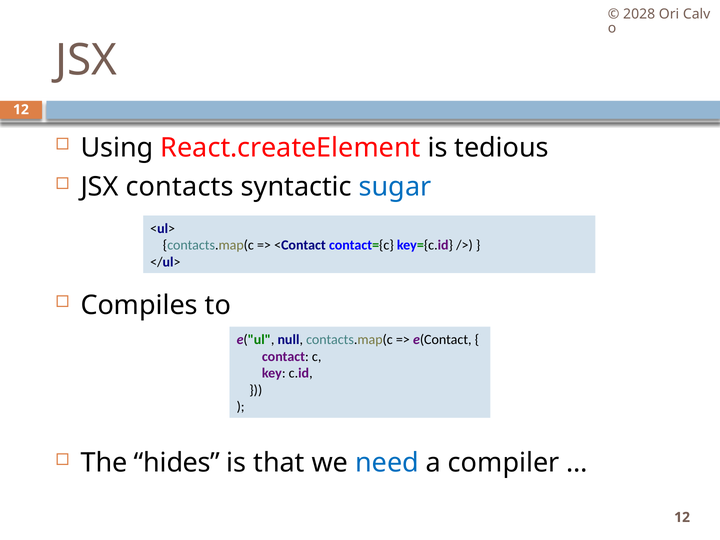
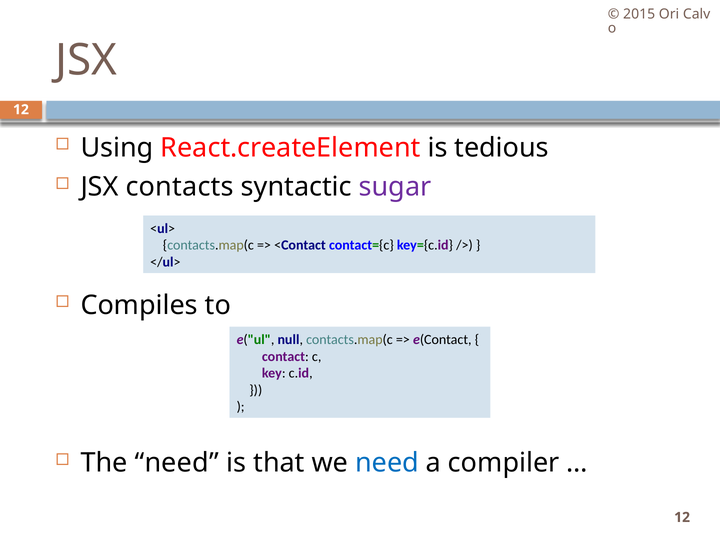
2028: 2028 -> 2015
sugar colour: blue -> purple
The hides: hides -> need
